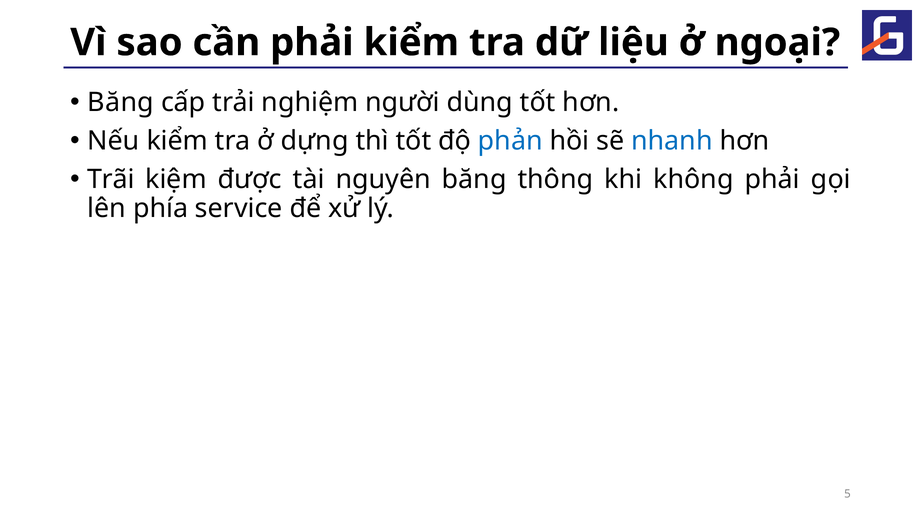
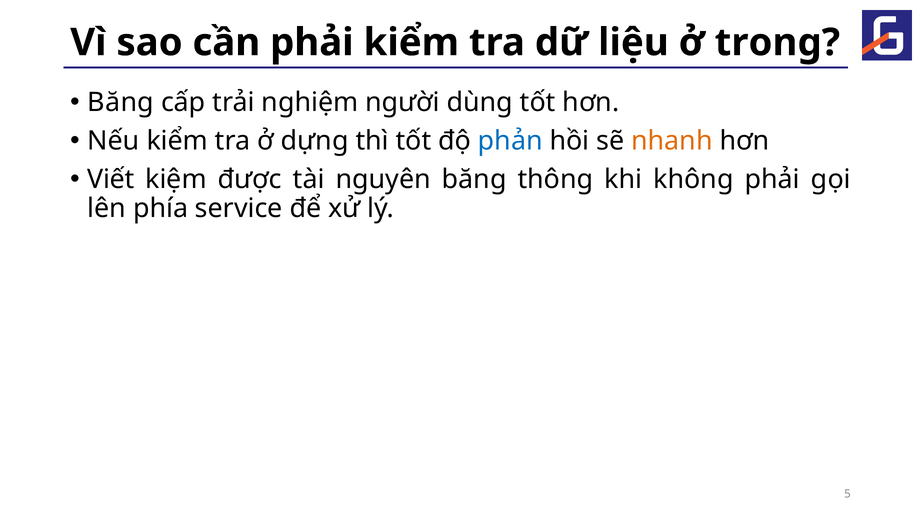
ngoại: ngoại -> trong
nhanh colour: blue -> orange
Trãi: Trãi -> Viết
